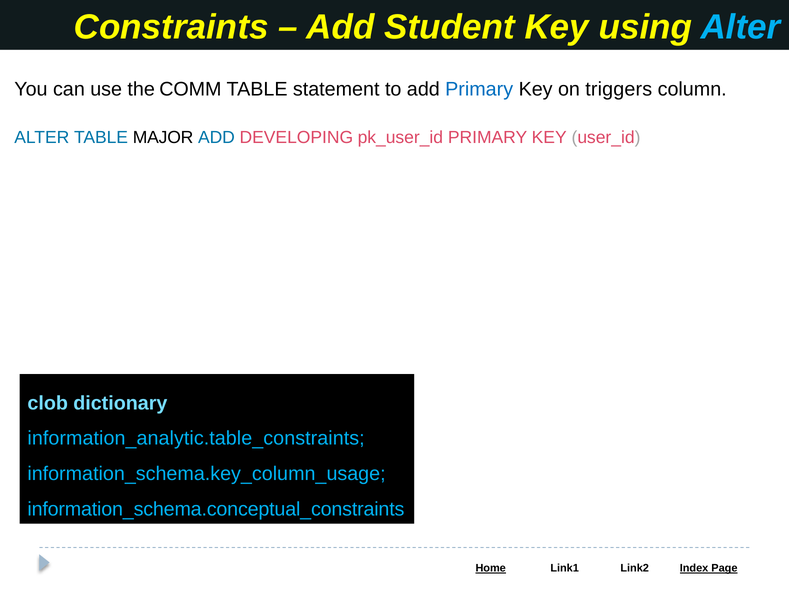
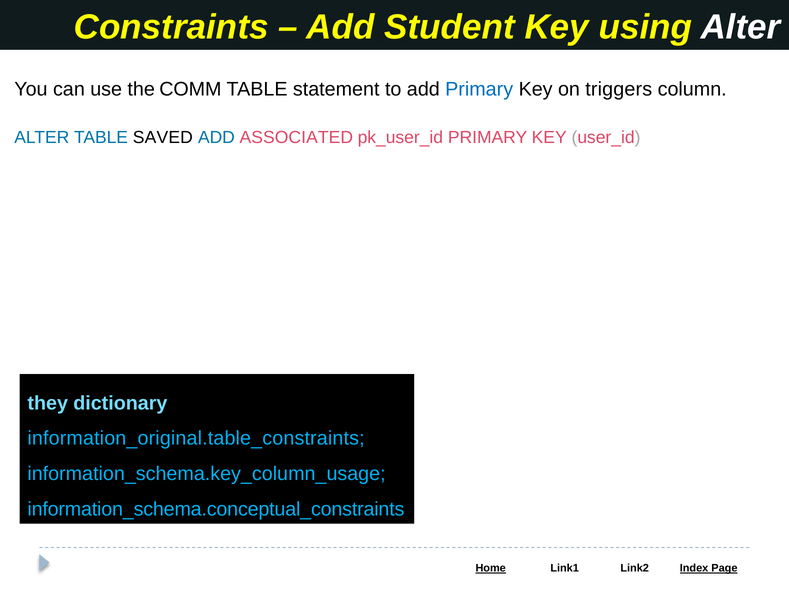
Alter at (741, 27) colour: light blue -> white
MAJOR: MAJOR -> SAVED
DEVELOPING: DEVELOPING -> ASSOCIATED
clob: clob -> they
information_analytic.table_constraints: information_analytic.table_constraints -> information_original.table_constraints
